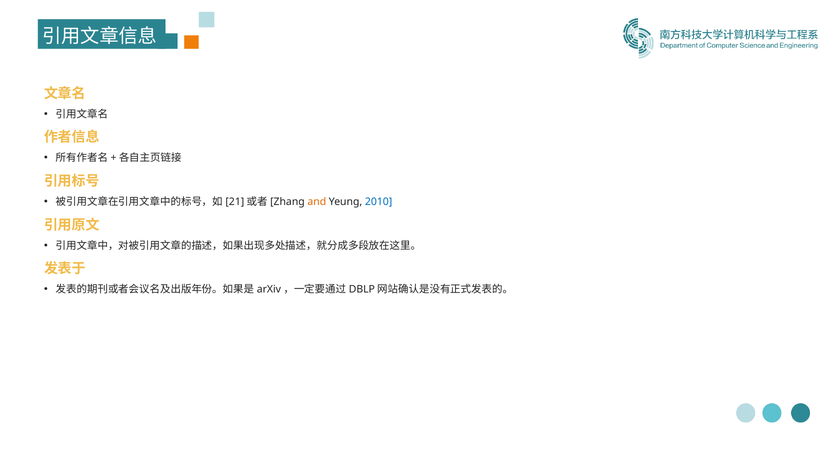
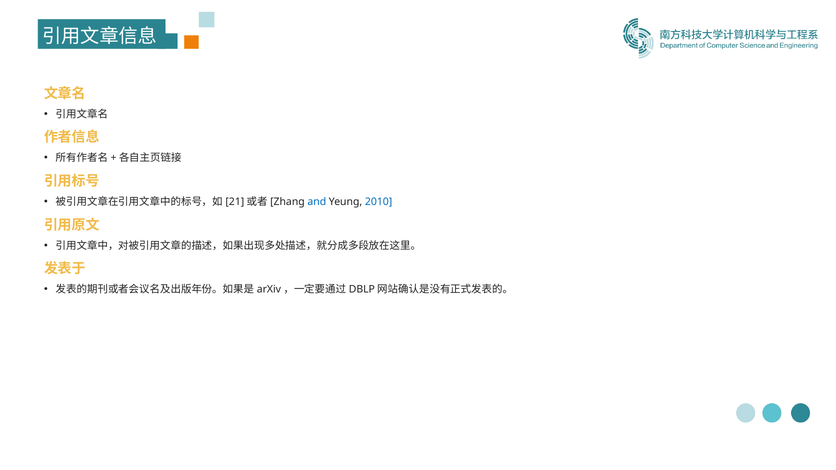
and colour: orange -> blue
